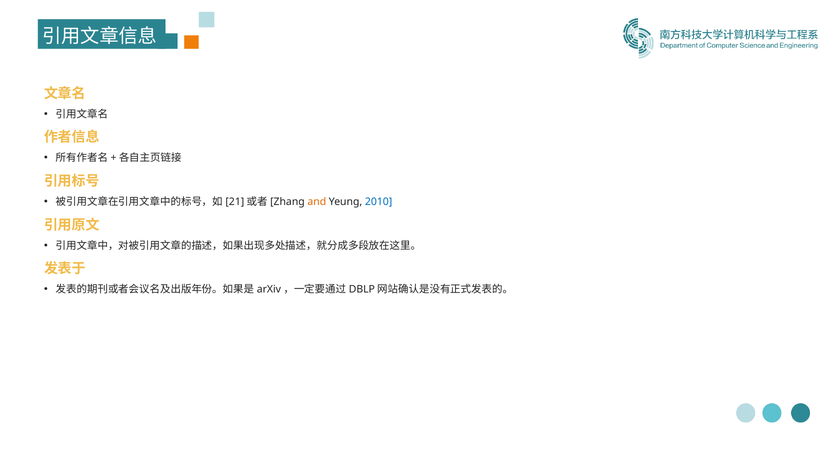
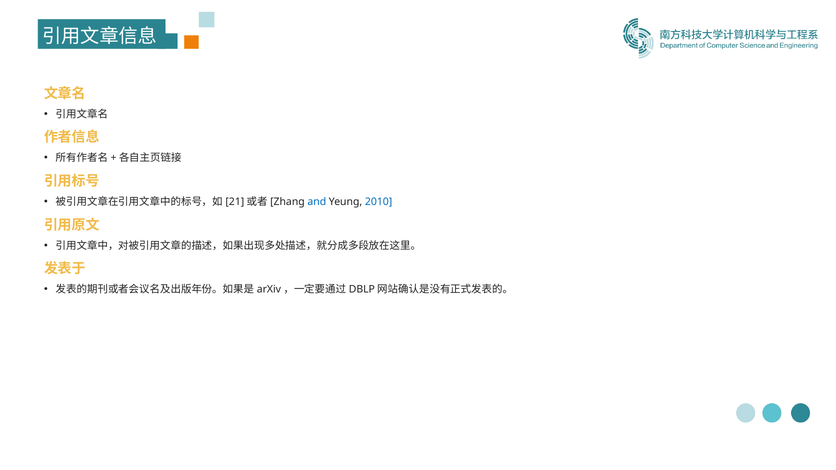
and colour: orange -> blue
